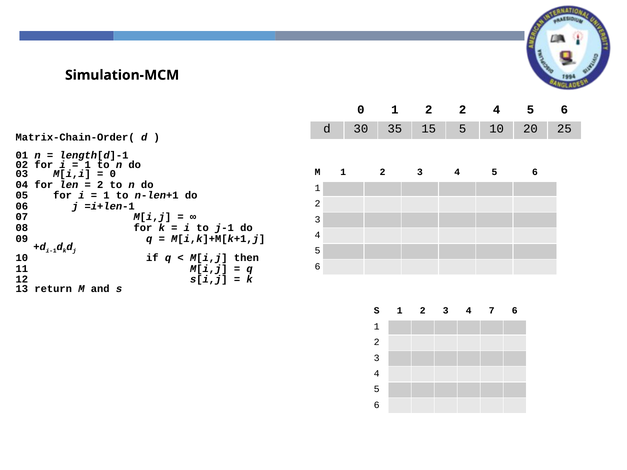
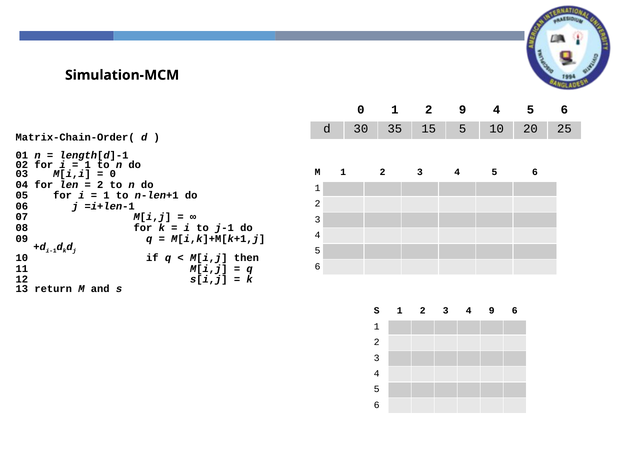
2 2: 2 -> 9
4 7: 7 -> 9
